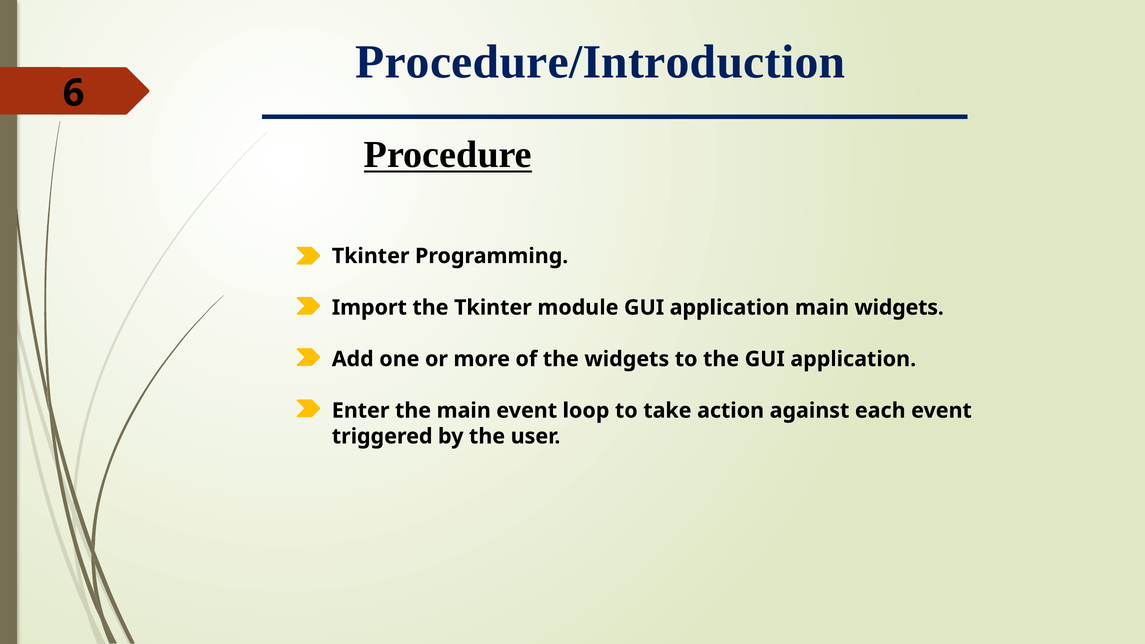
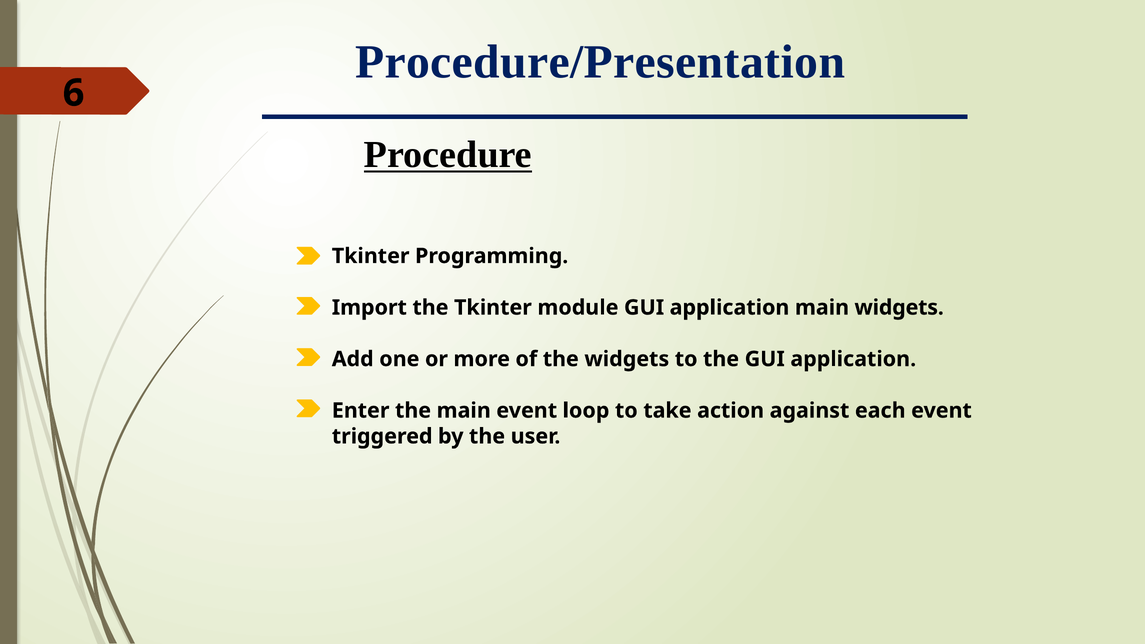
Procedure/Introduction: Procedure/Introduction -> Procedure/Presentation
